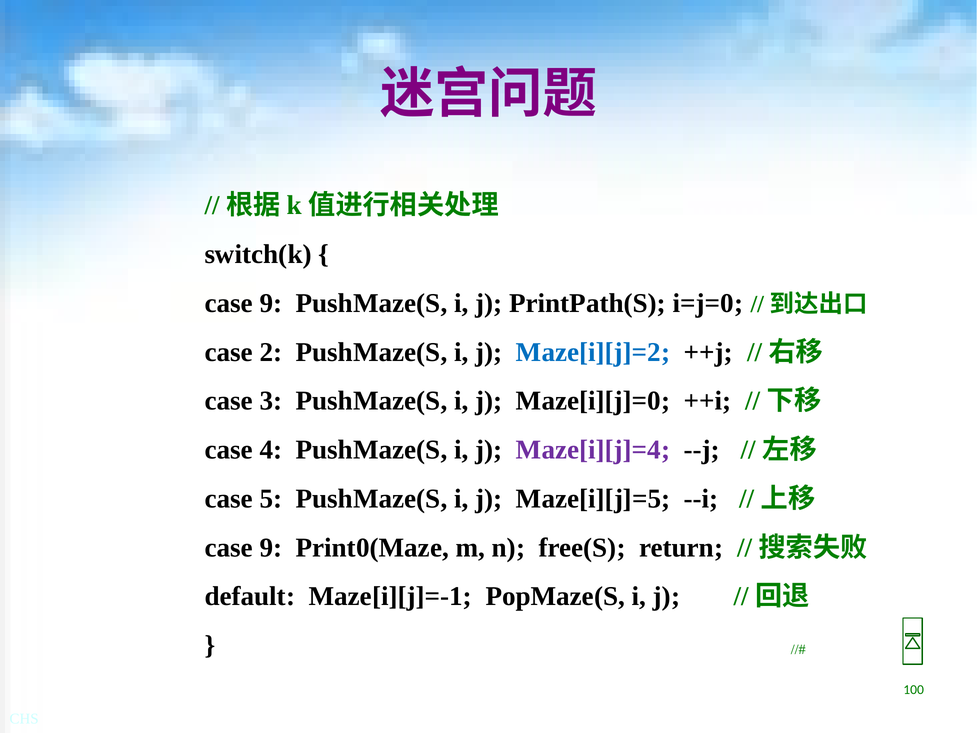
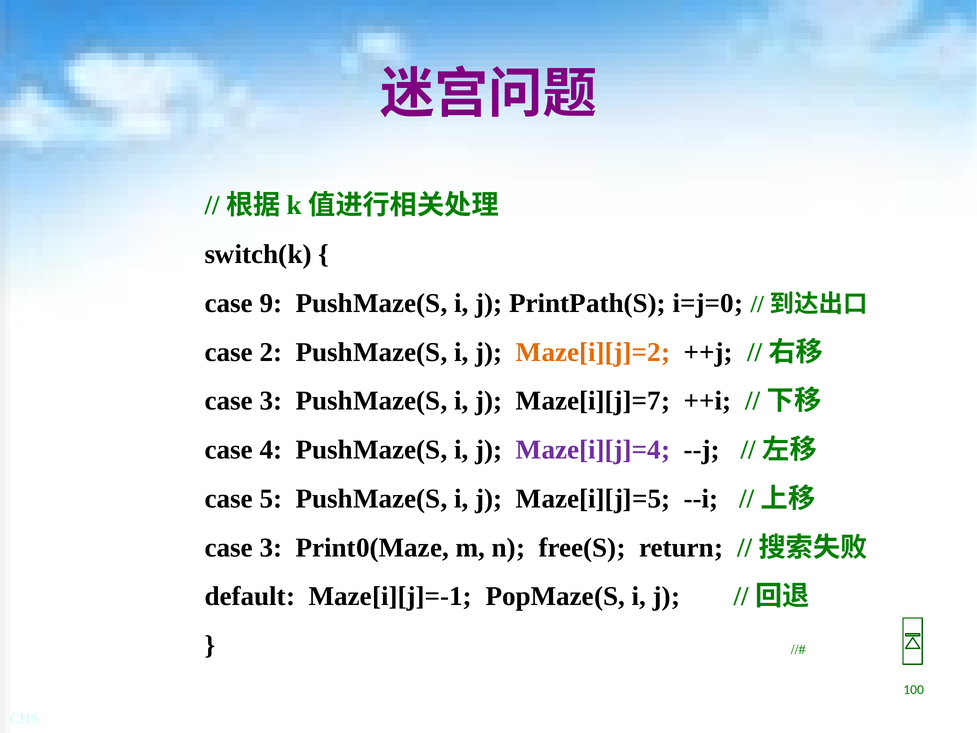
Maze[i][j]=2 colour: blue -> orange
Maze[i][j]=0: Maze[i][j]=0 -> Maze[i][j]=7
9 at (271, 547): 9 -> 3
